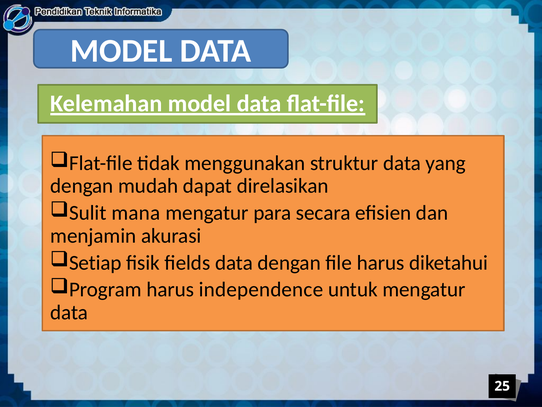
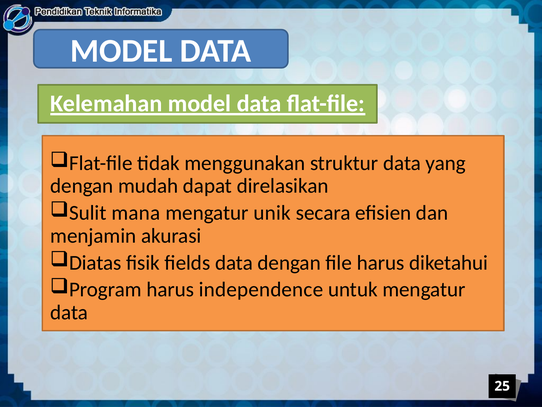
para: para -> unik
Setiap: Setiap -> Diatas
